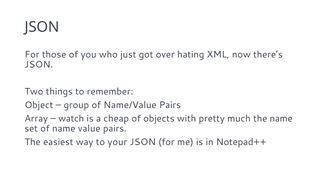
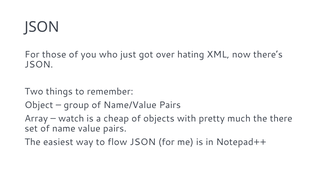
the name: name -> there
your: your -> flow
